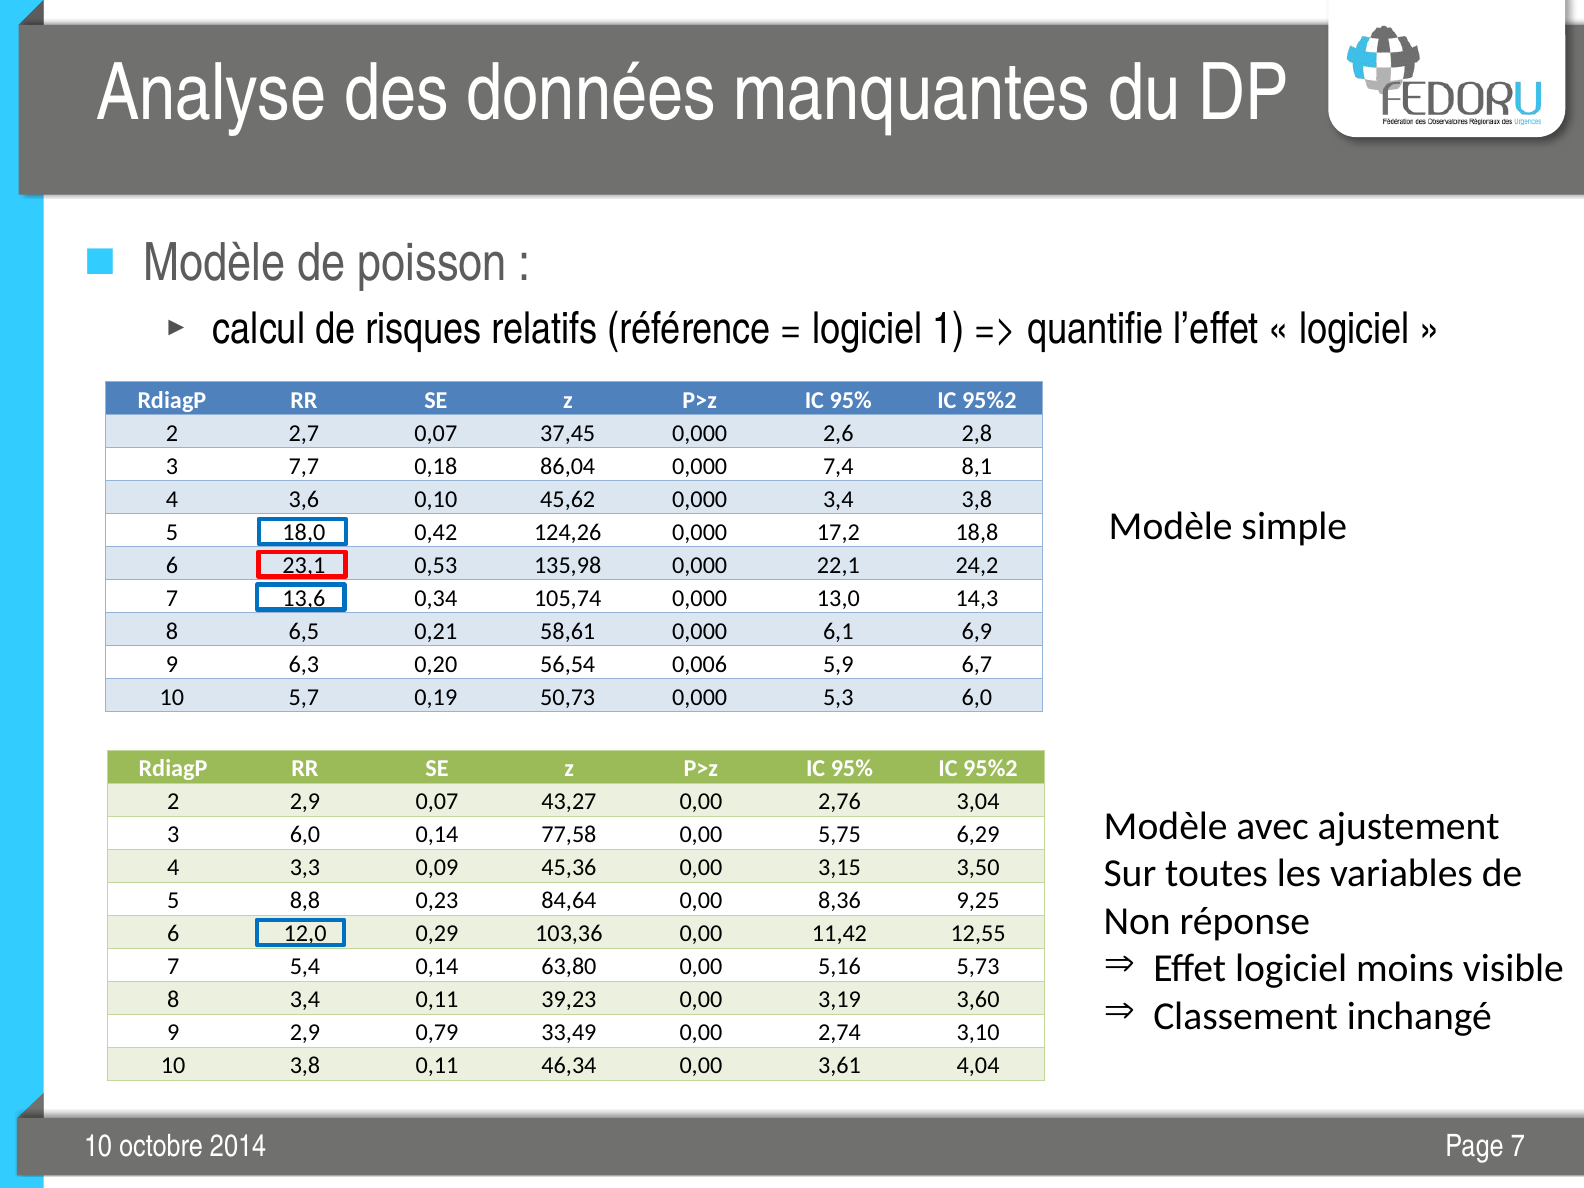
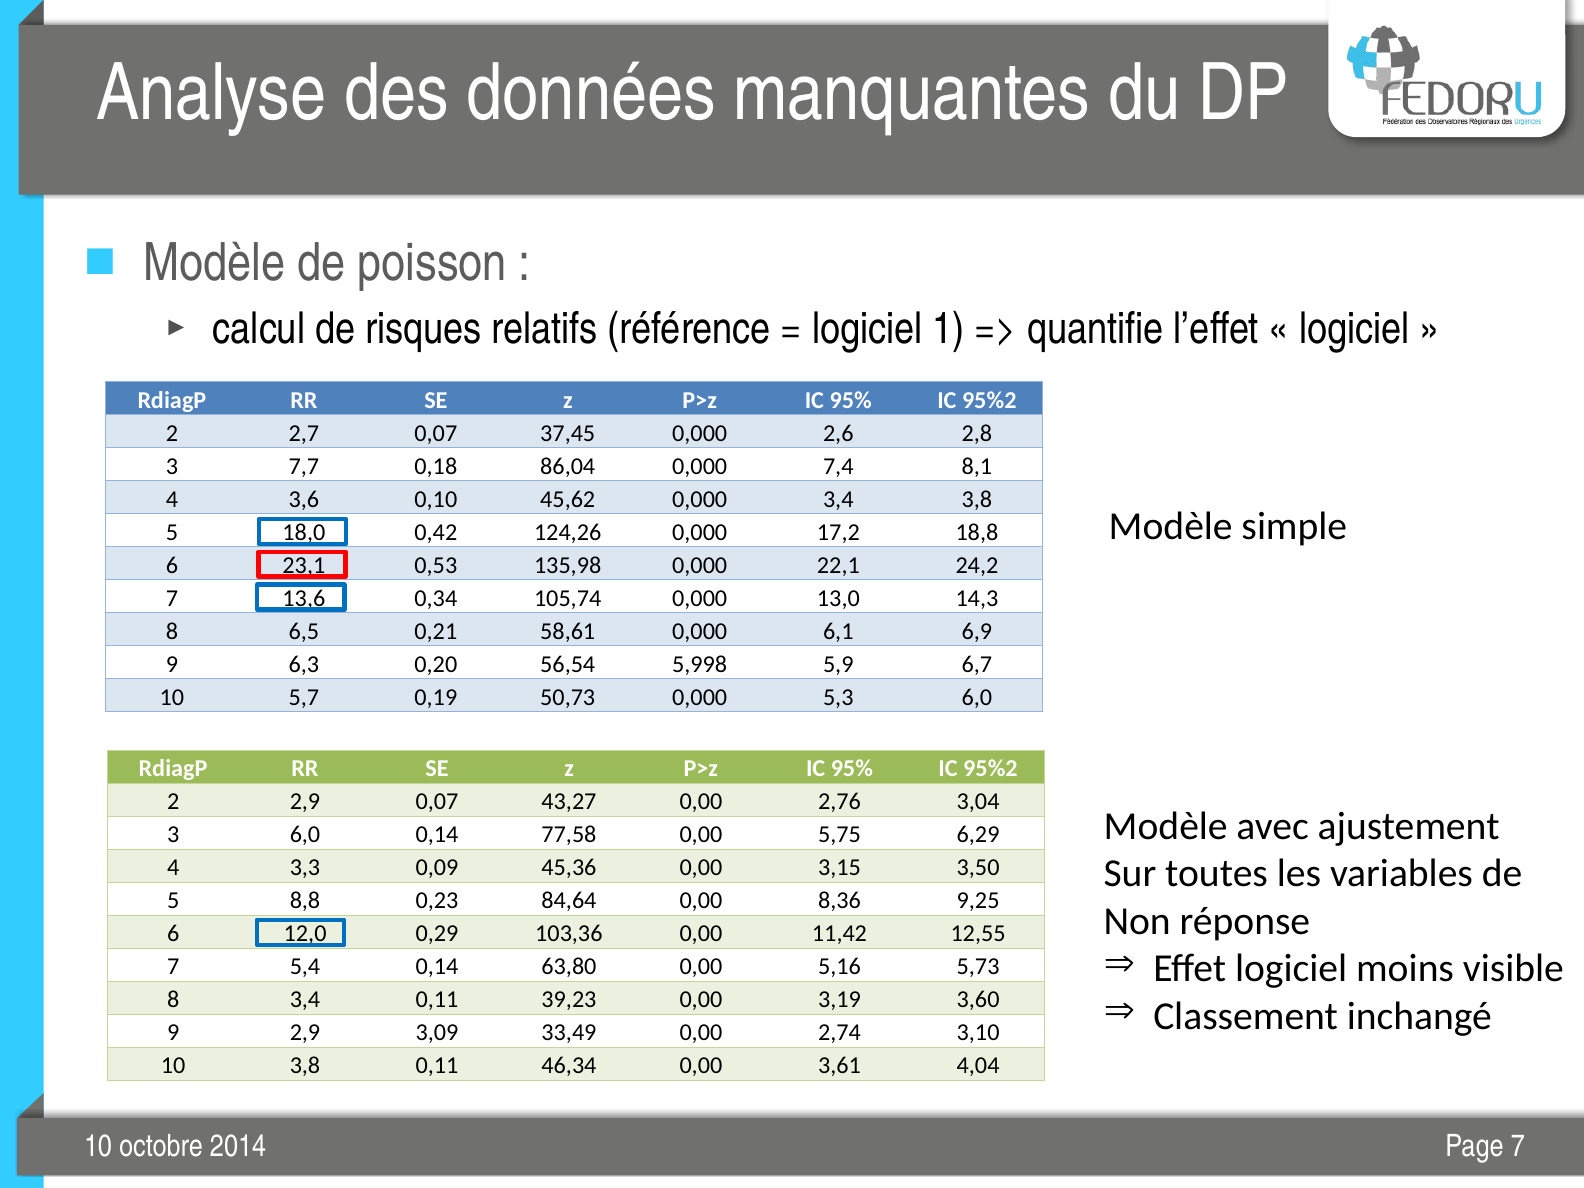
0,006: 0,006 -> 5,998
0,79: 0,79 -> 3,09
